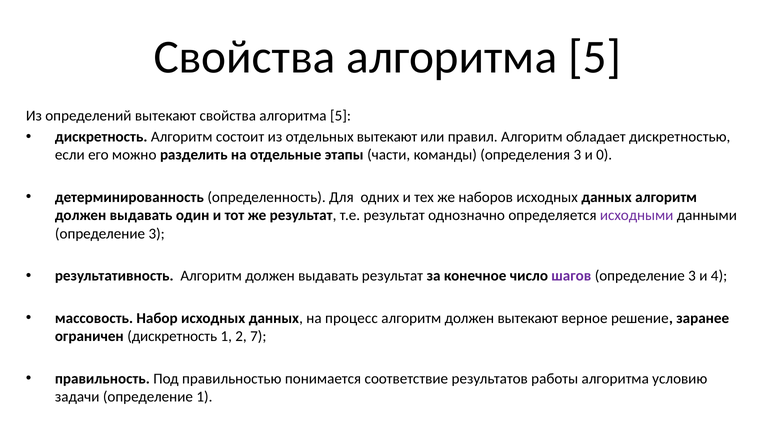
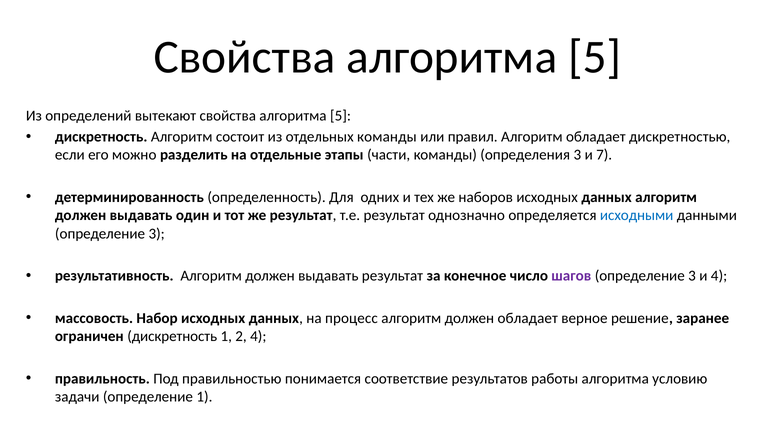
отдельных вытекают: вытекают -> команды
0: 0 -> 7
исходными colour: purple -> blue
должен вытекают: вытекают -> обладает
2 7: 7 -> 4
